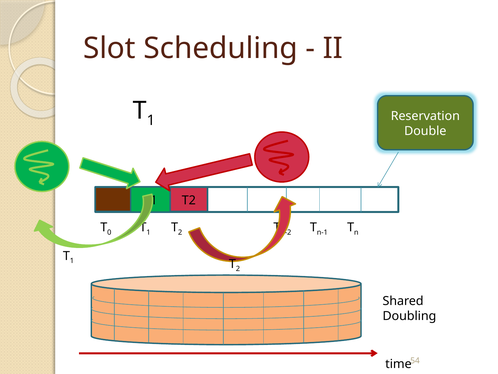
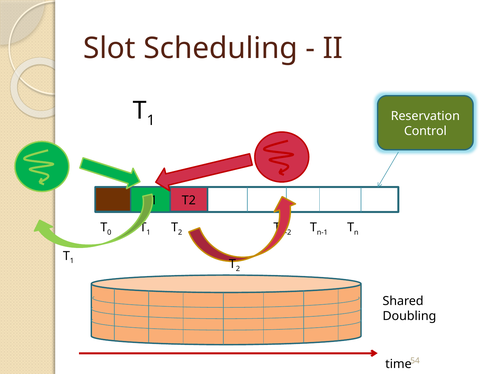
Double: Double -> Control
